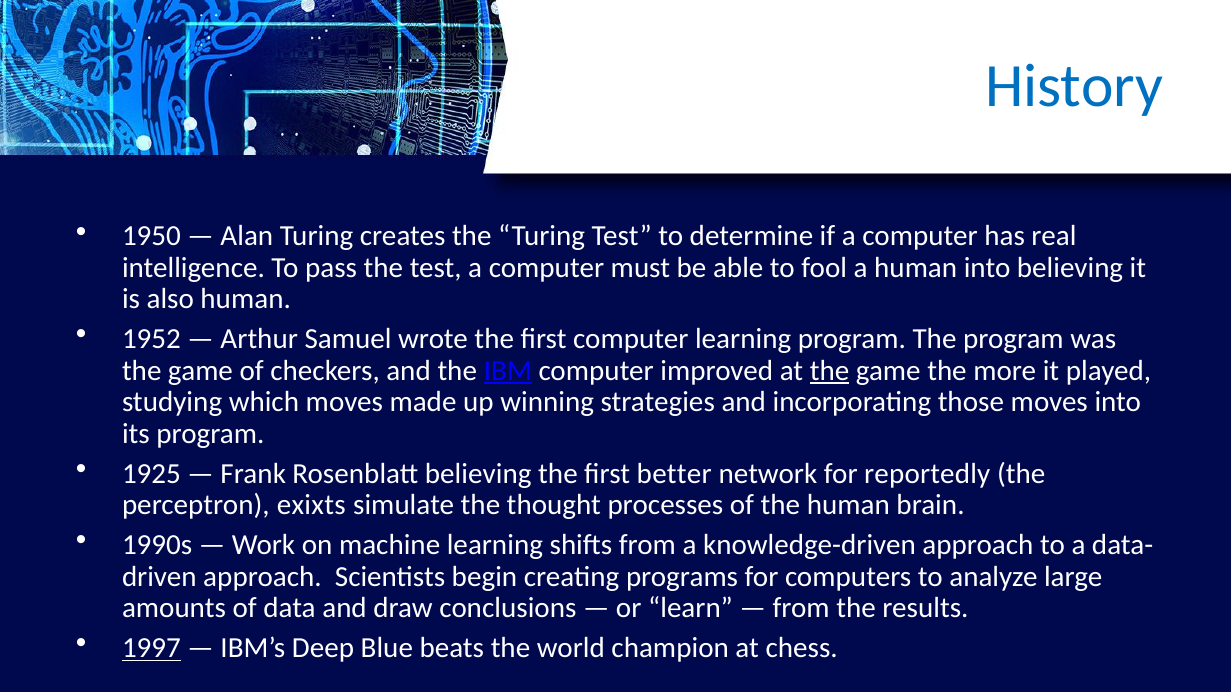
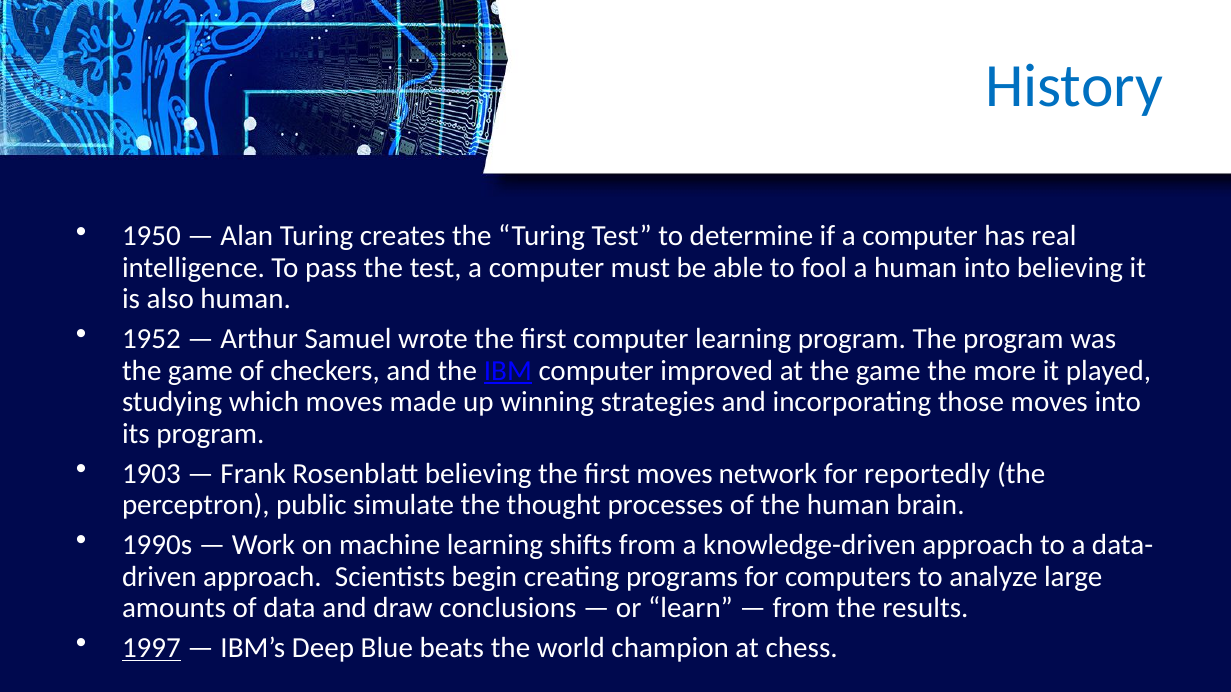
the at (830, 371) underline: present -> none
1925: 1925 -> 1903
first better: better -> moves
exixts: exixts -> public
